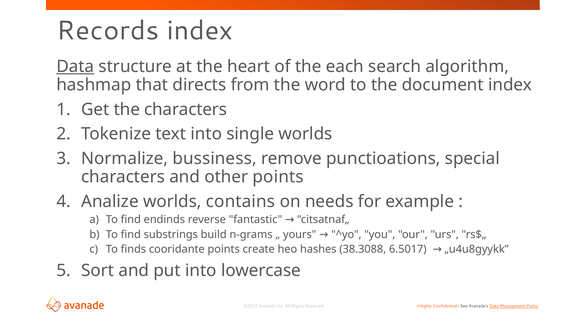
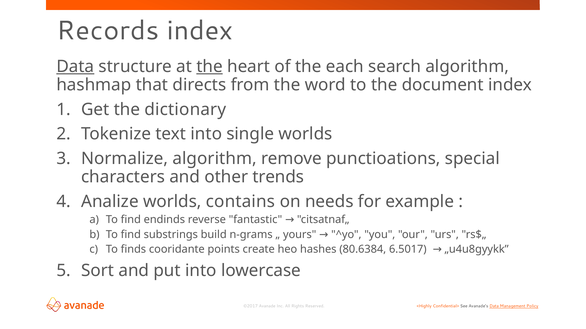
the at (210, 67) underline: none -> present
the characters: characters -> dictionary
Normalize bussiness: bussiness -> algorithm
other points: points -> trends
38.3088: 38.3088 -> 80.6384
